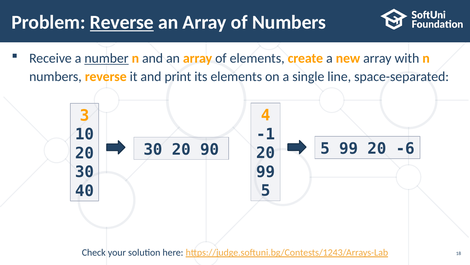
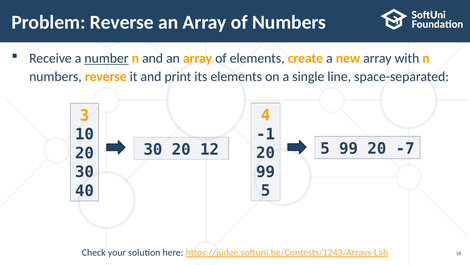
Reverse at (122, 22) underline: present -> none
-6: -6 -> -7
90: 90 -> 12
